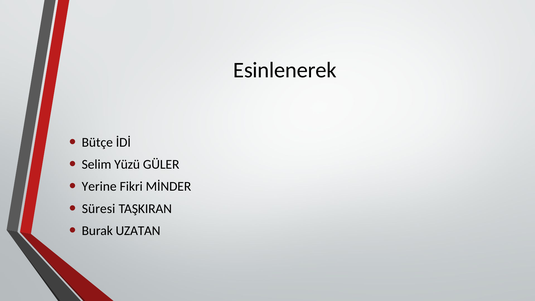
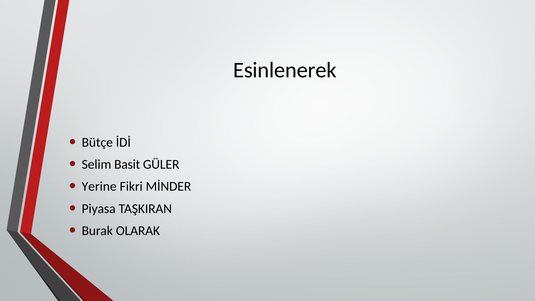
Yüzü: Yüzü -> Basit
Süresi: Süresi -> Piyasa
UZATAN: UZATAN -> OLARAK
